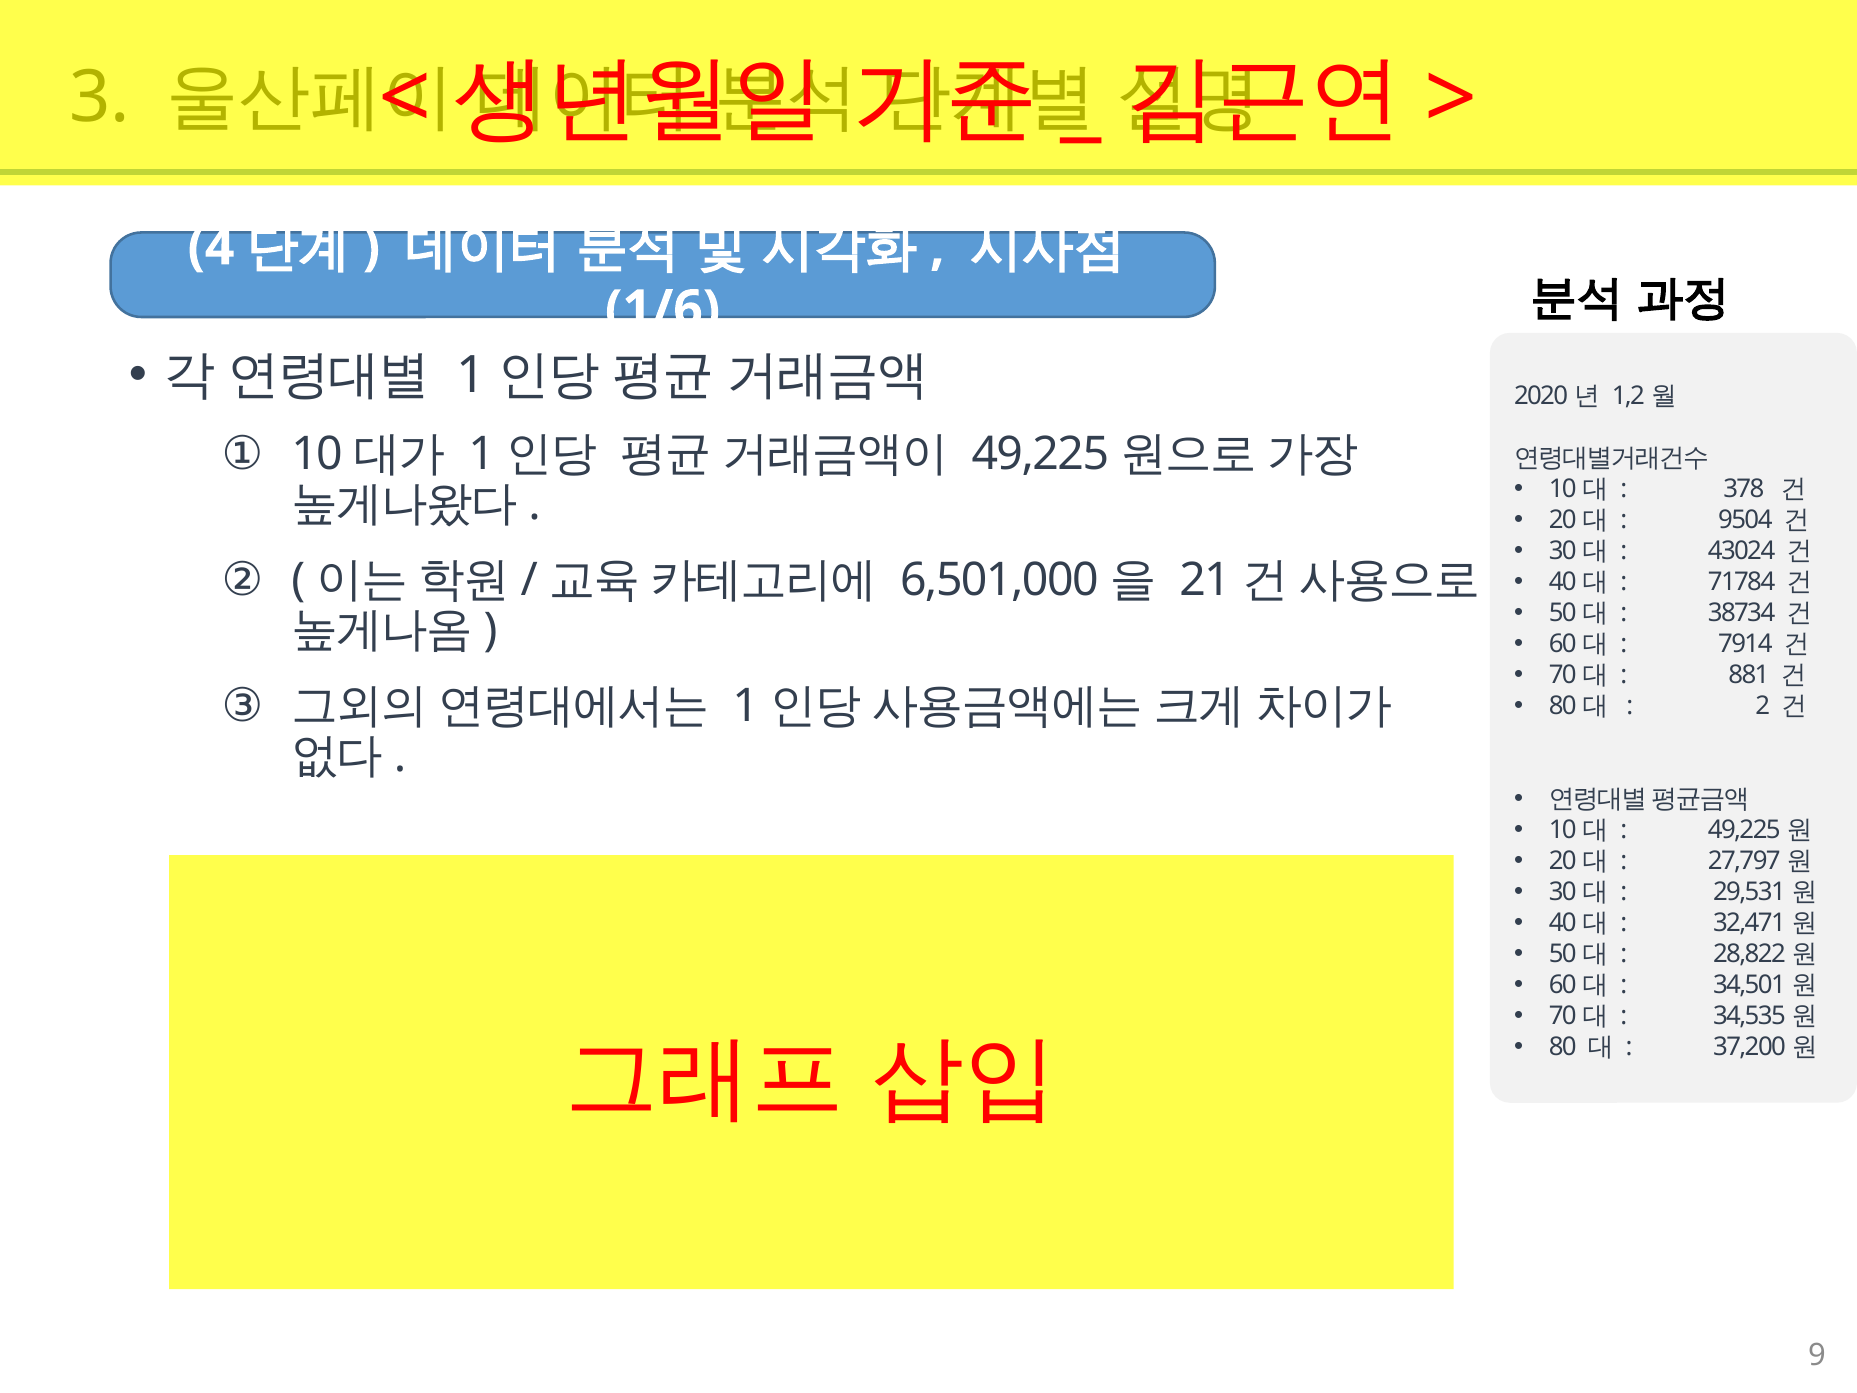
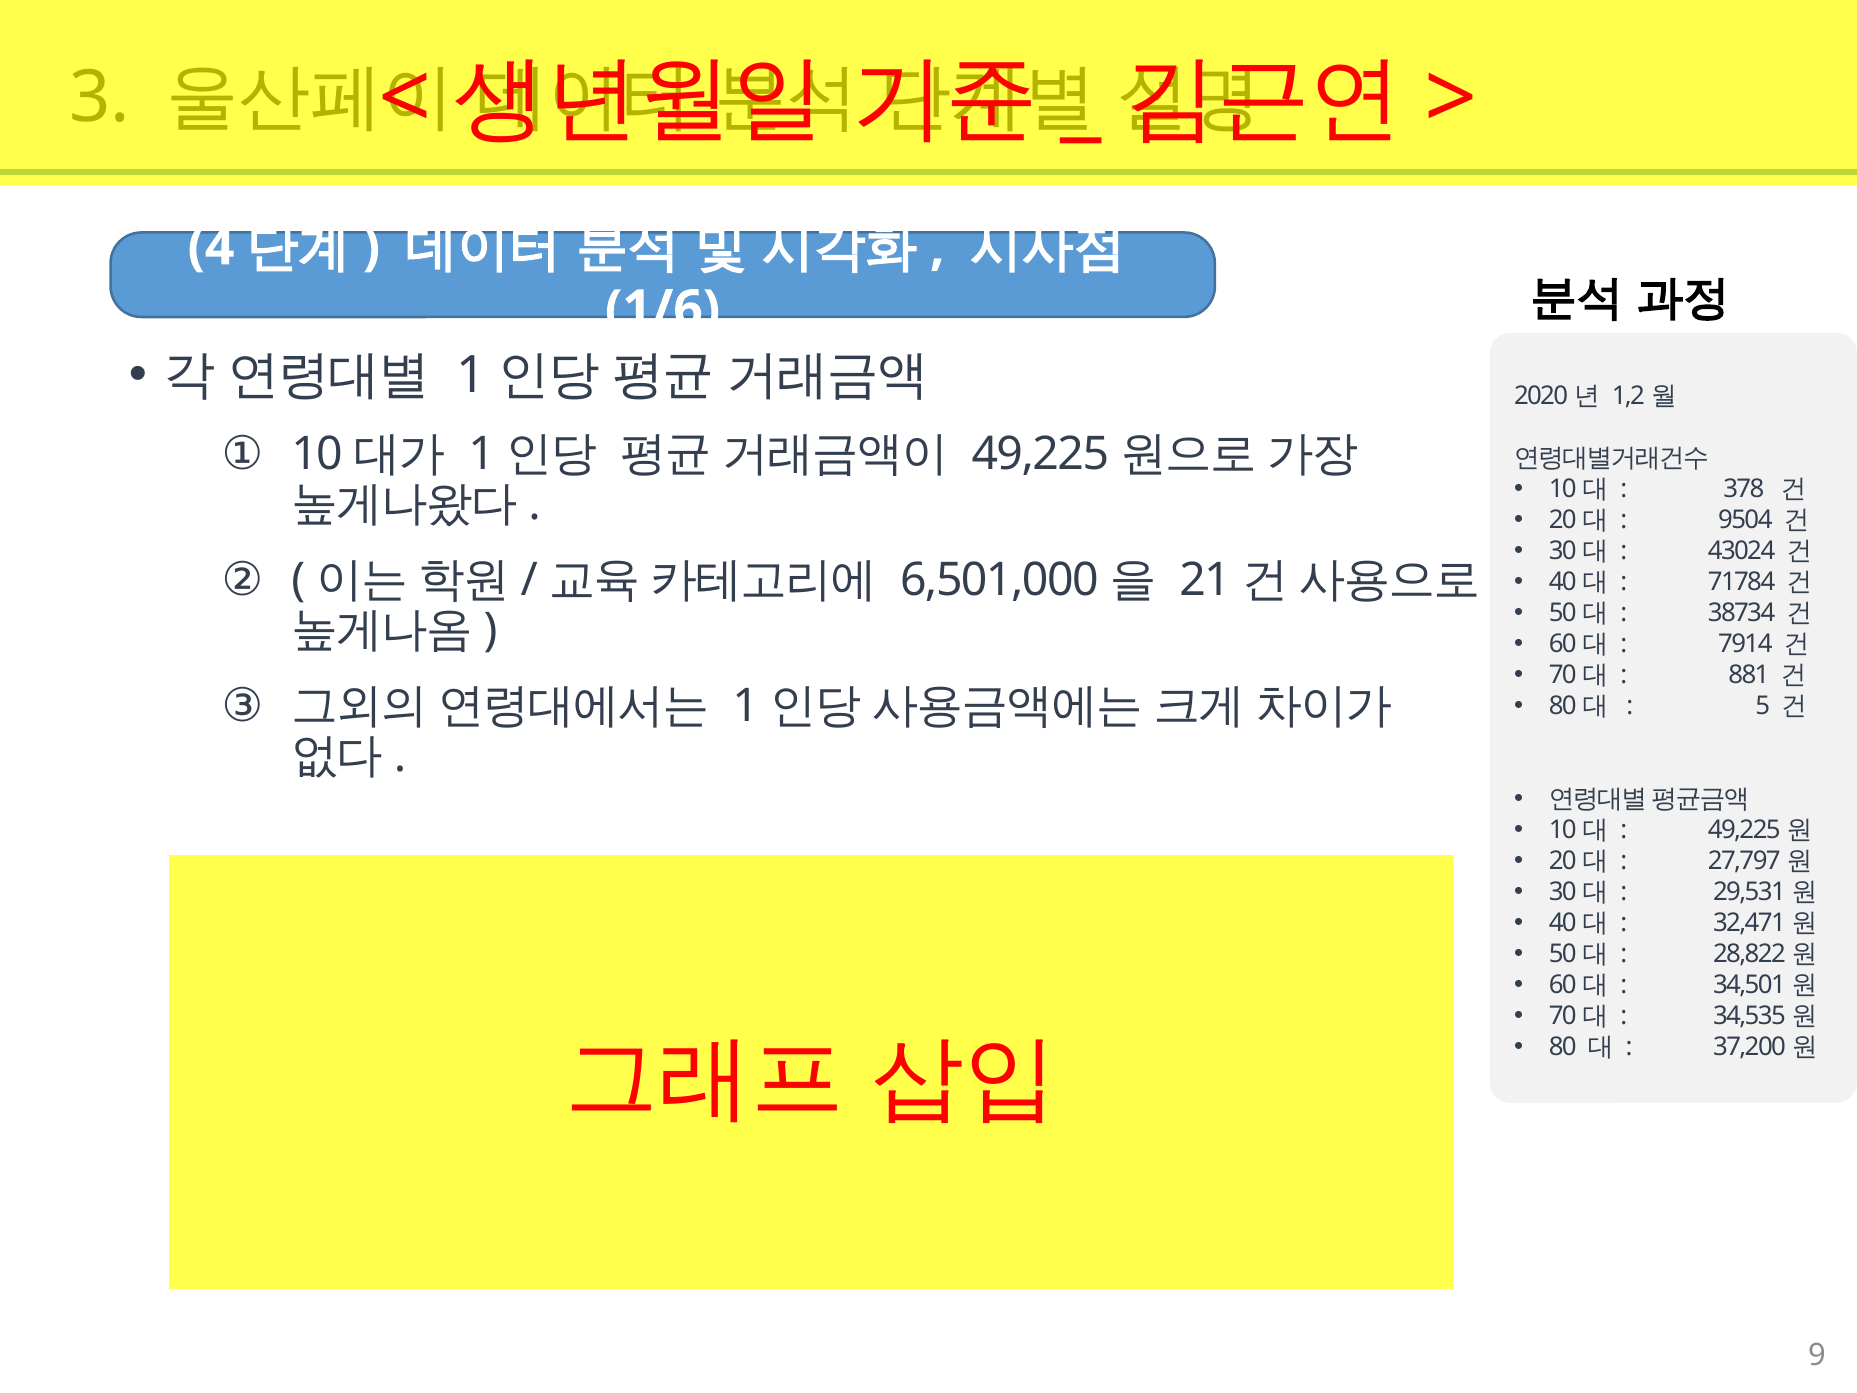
2: 2 -> 5
